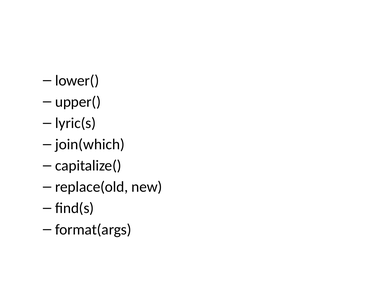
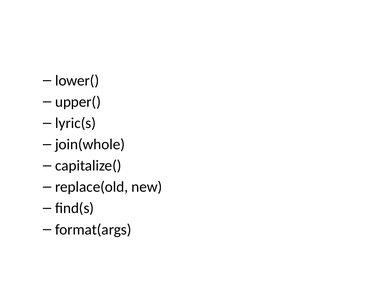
join(which: join(which -> join(whole
